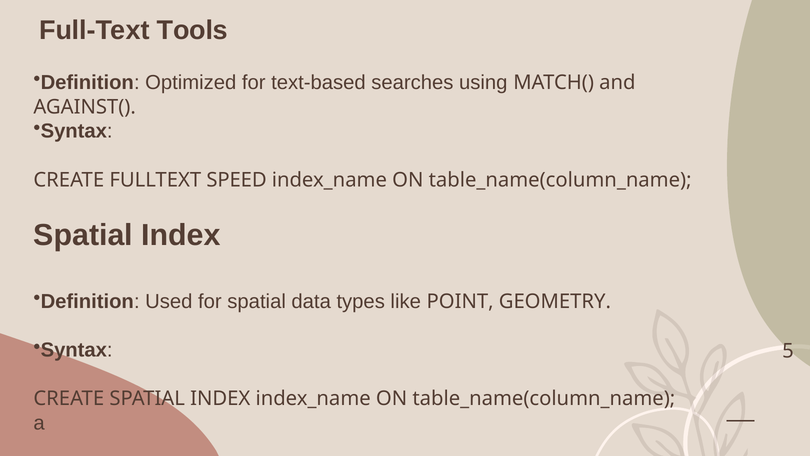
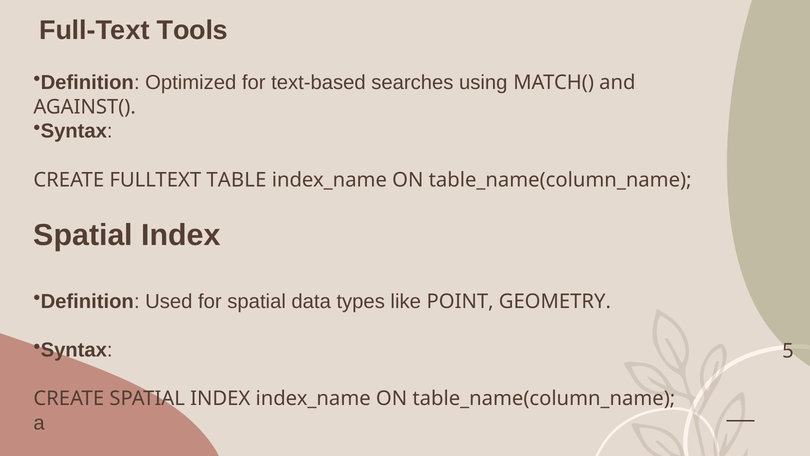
SPEED: SPEED -> TABLE
